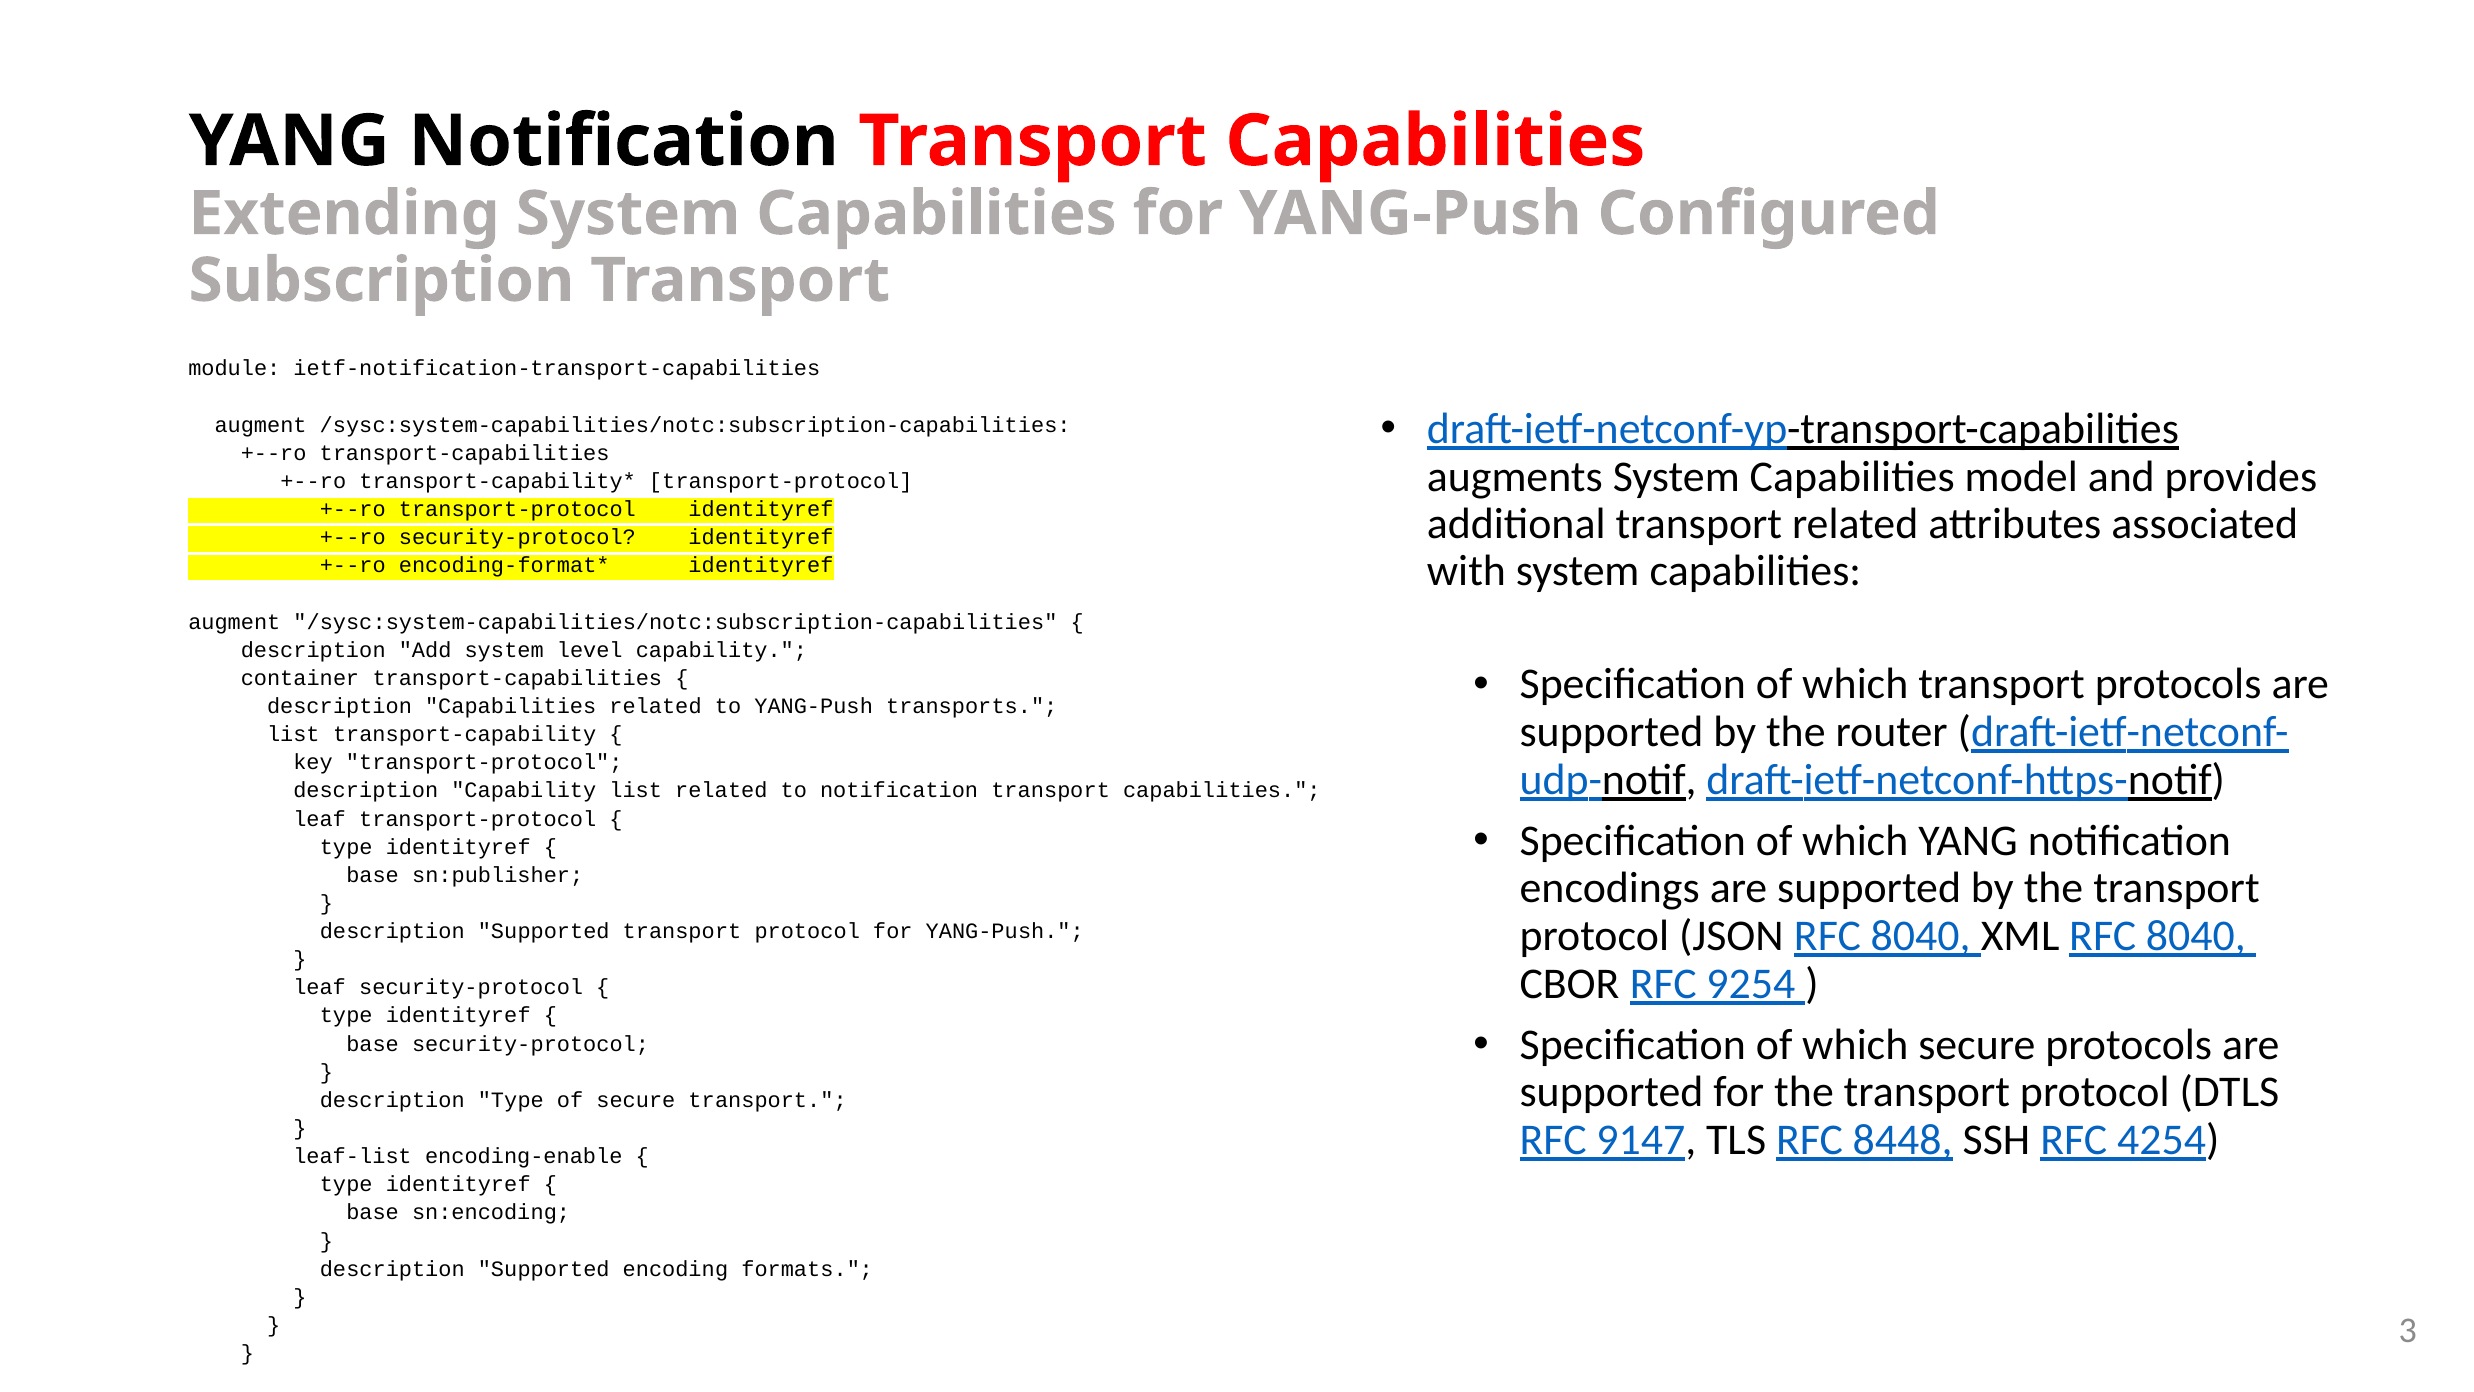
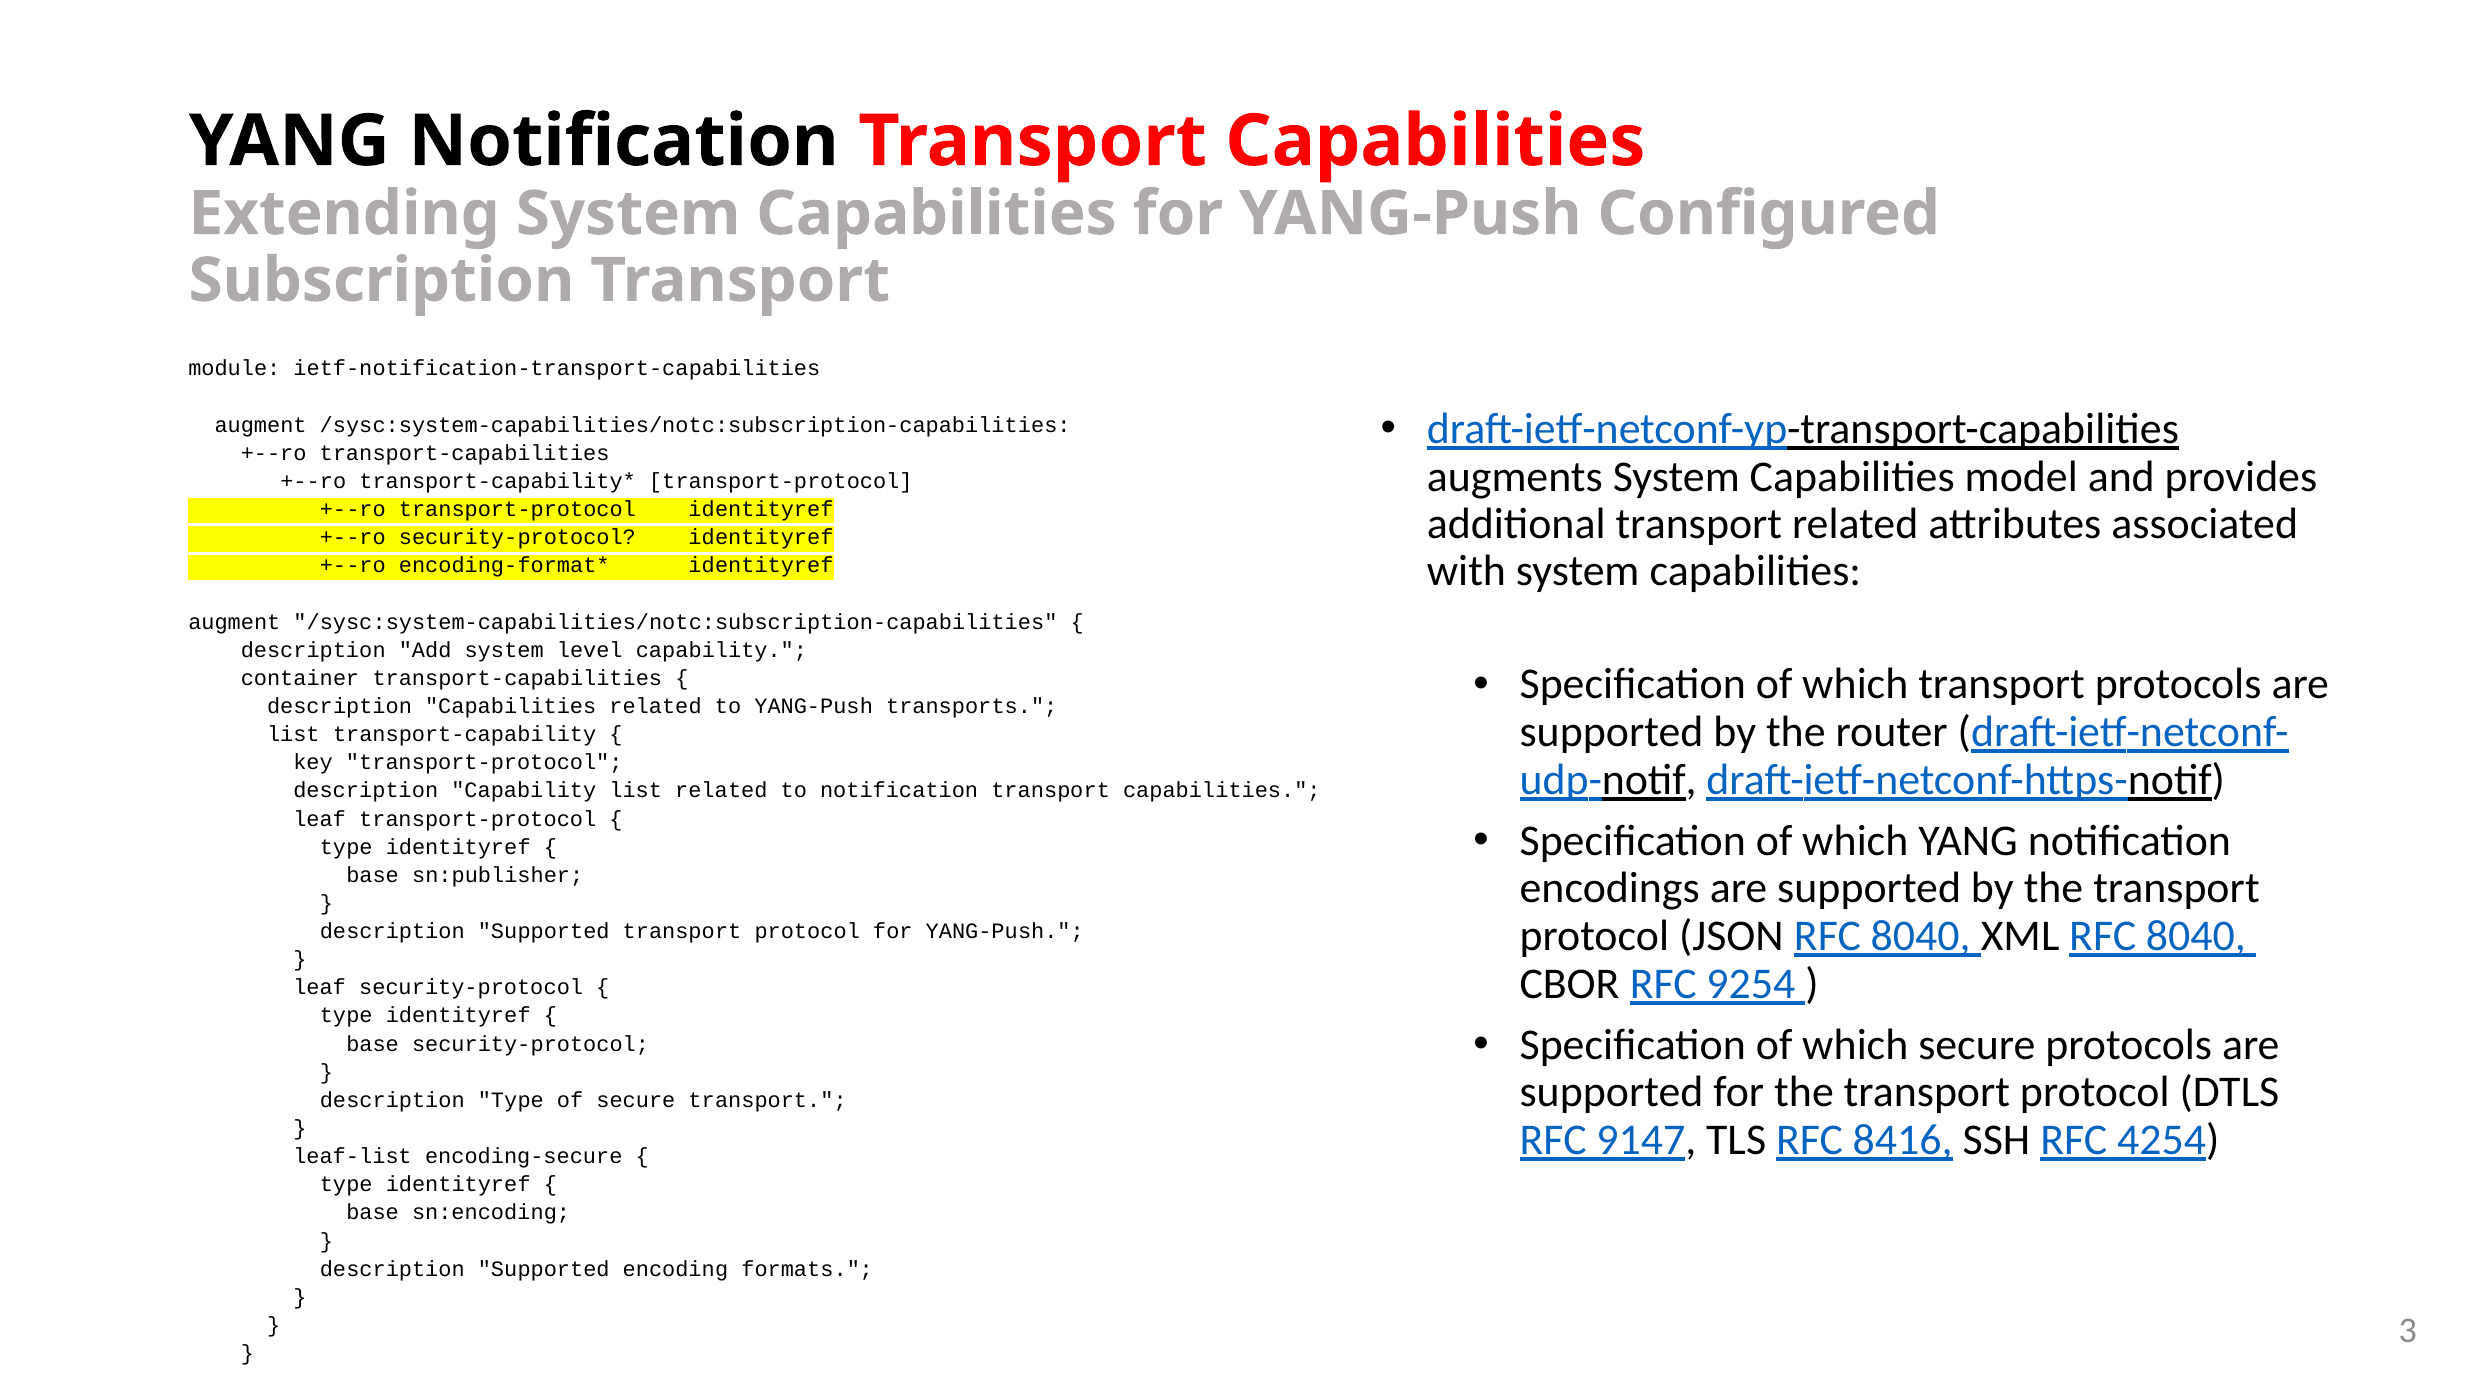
8448: 8448 -> 8416
encoding-enable: encoding-enable -> encoding-secure
